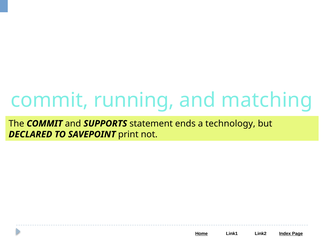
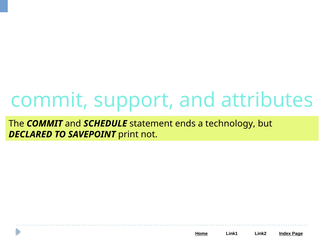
running: running -> support
matching: matching -> attributes
SUPPORTS: SUPPORTS -> SCHEDULE
